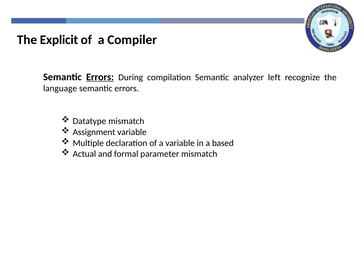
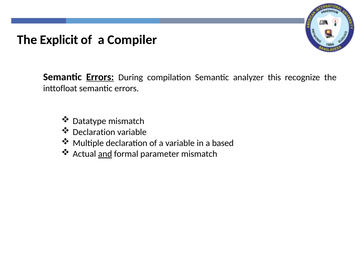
left: left -> this
language: language -> inttofloat
Assignment at (94, 132): Assignment -> Declaration
and underline: none -> present
